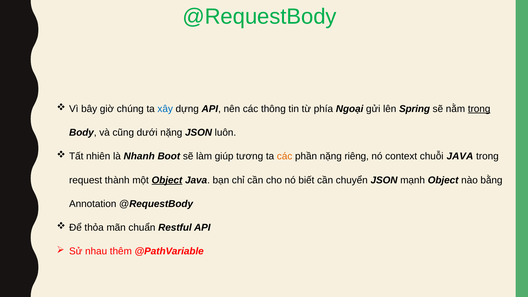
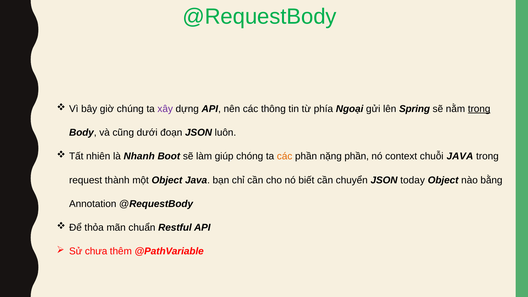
xây colour: blue -> purple
dưới nặng: nặng -> đoạn
tương: tương -> chóng
nặng riêng: riêng -> phần
Object at (167, 180) underline: present -> none
mạnh: mạnh -> today
nhau: nhau -> chưa
